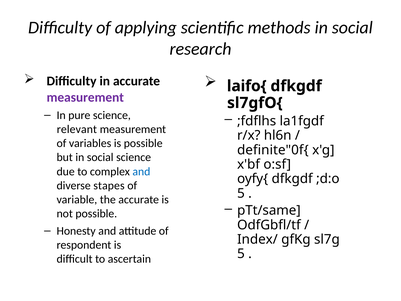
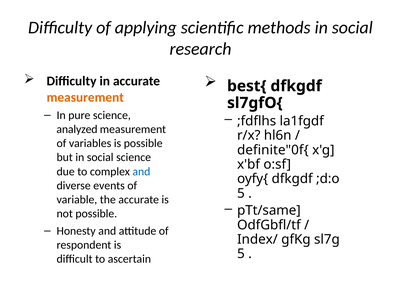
laifo{: laifo{ -> best{
measurement at (85, 97) colour: purple -> orange
relevant: relevant -> analyzed
stapes: stapes -> events
